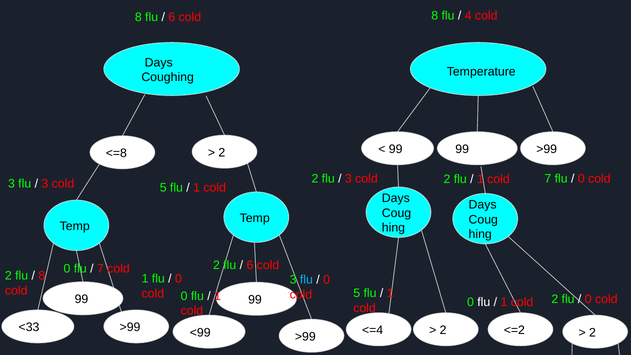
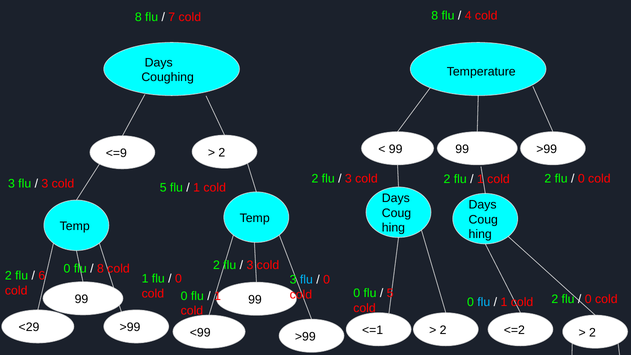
6 at (172, 17): 6 -> 7
<=8: <=8 -> <=9
7 at (548, 179): 7 -> 2
6 at (250, 265): 6 -> 3
7 at (100, 269): 7 -> 8
8 at (42, 276): 8 -> 6
5 at (357, 293): 5 -> 0
1 at (390, 293): 1 -> 5
flu at (484, 302) colour: white -> light blue
<33: <33 -> <29
<=4: <=4 -> <=1
